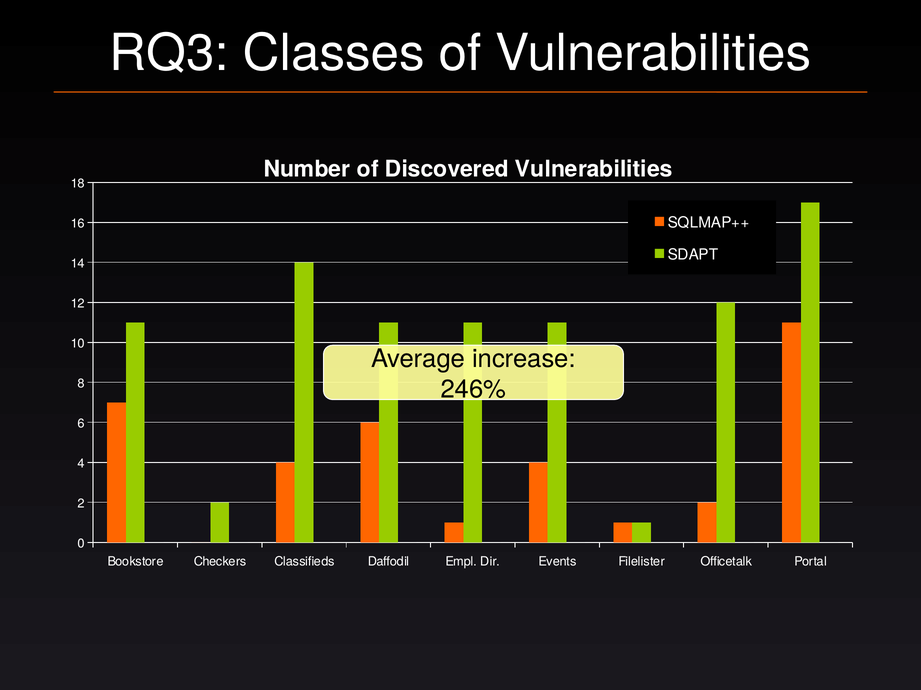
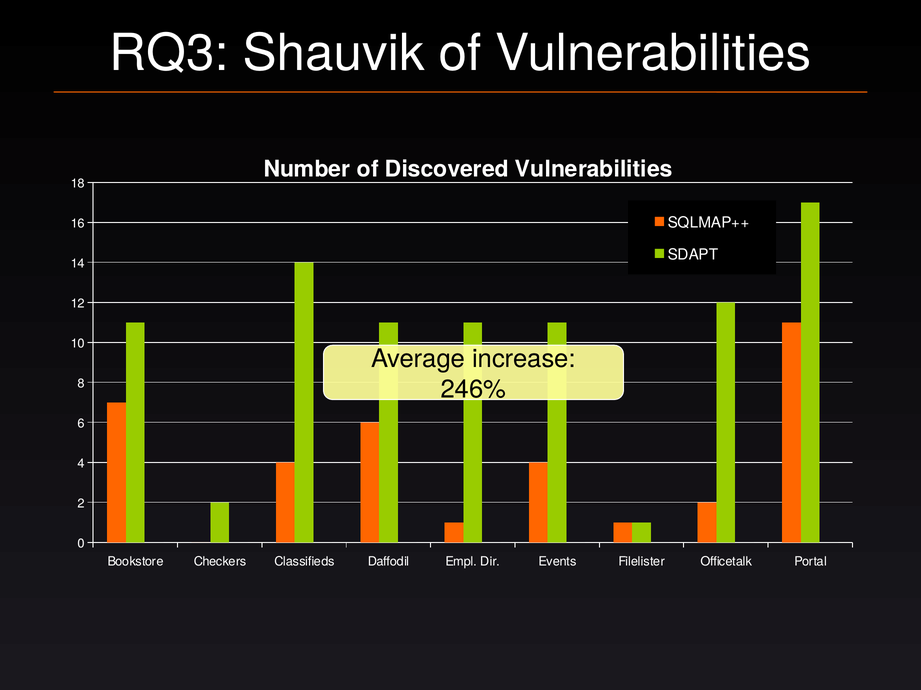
Classes: Classes -> Shauvik
